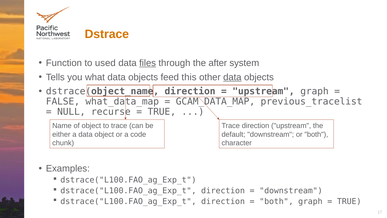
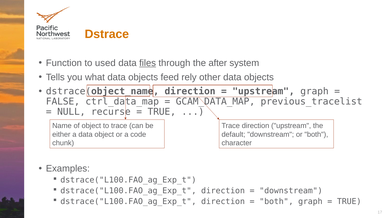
this: this -> rely
data at (232, 77) underline: present -> none
what_data_map: what_data_map -> ctrl_data_map
